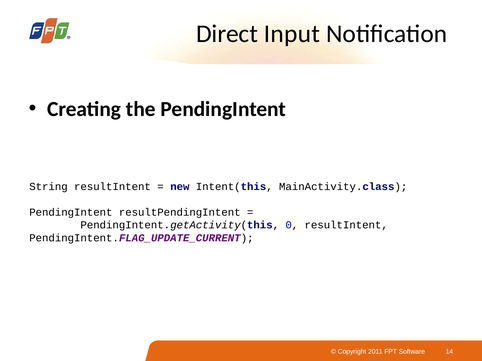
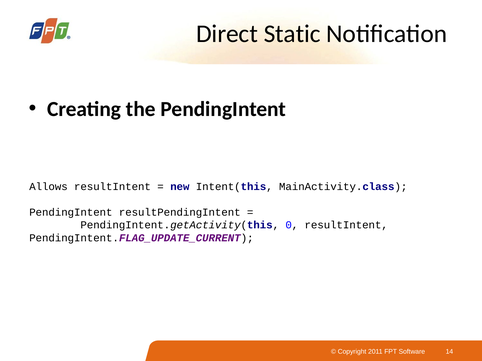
Input: Input -> Static
String: String -> Allows
